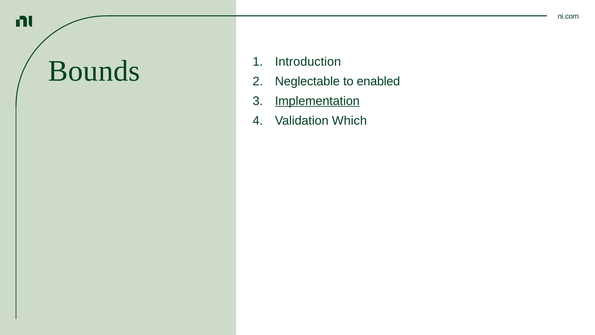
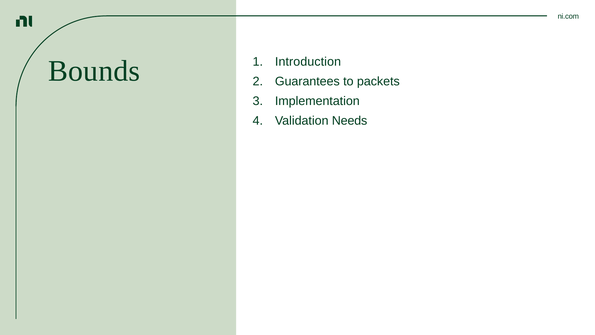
Neglectable: Neglectable -> Guarantees
enabled: enabled -> packets
Implementation underline: present -> none
Which: Which -> Needs
